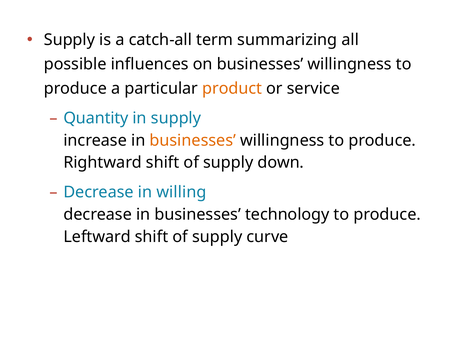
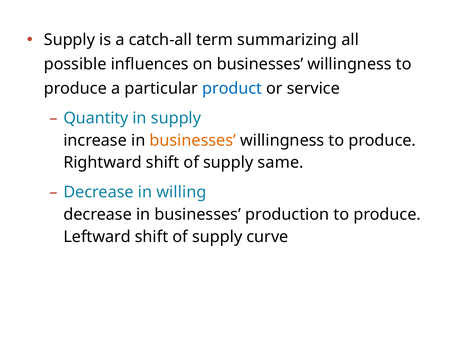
product colour: orange -> blue
down: down -> same
technology: technology -> production
